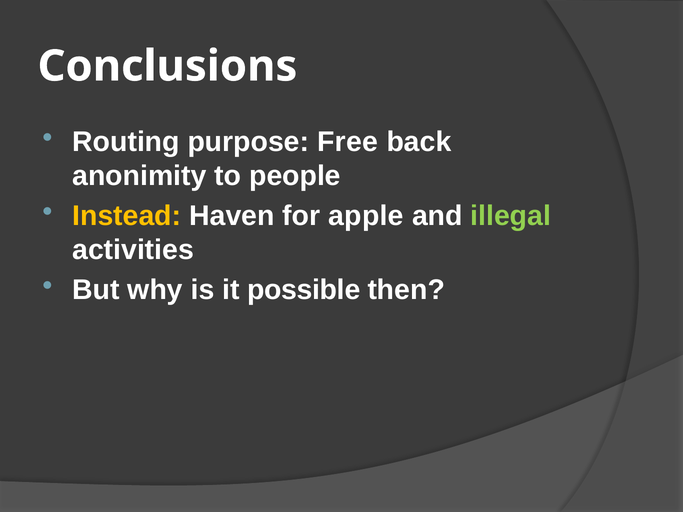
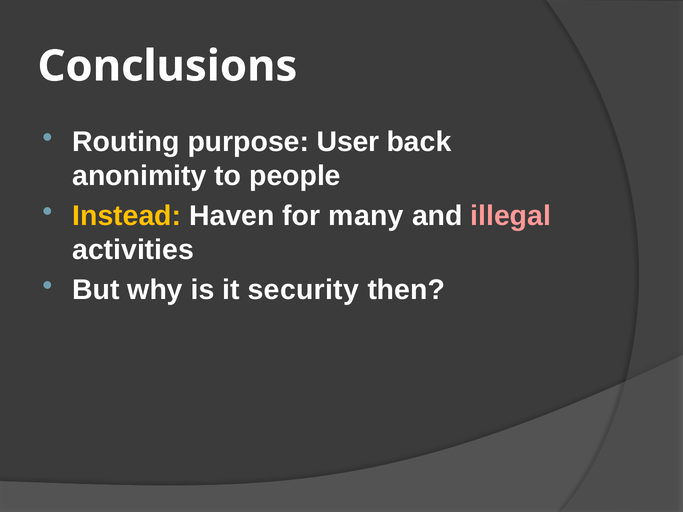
Free: Free -> User
apple: apple -> many
illegal colour: light green -> pink
possible: possible -> security
